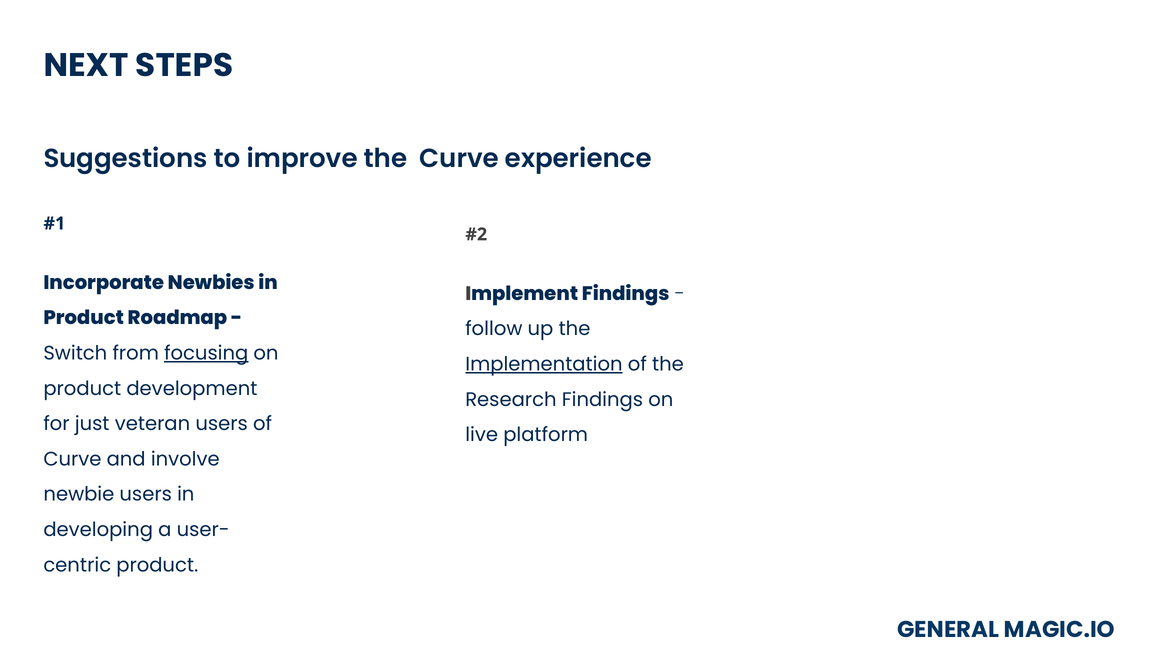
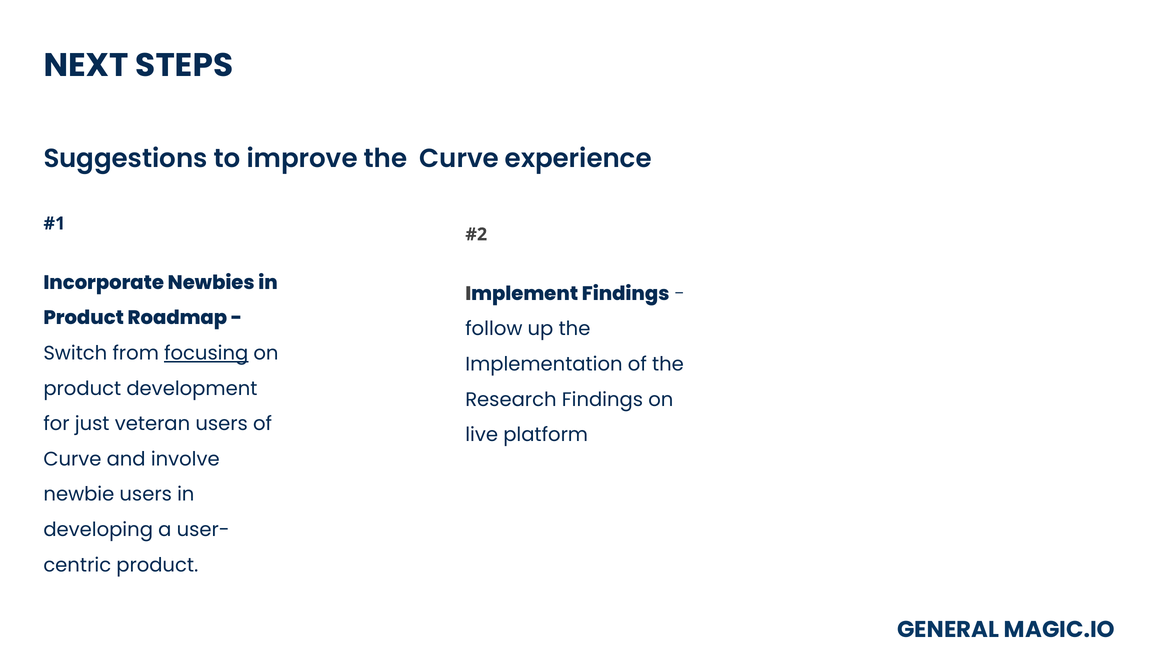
Implementation underline: present -> none
